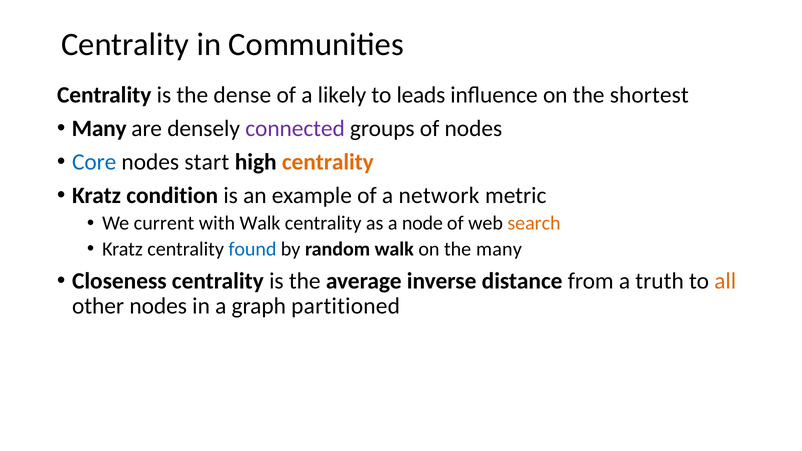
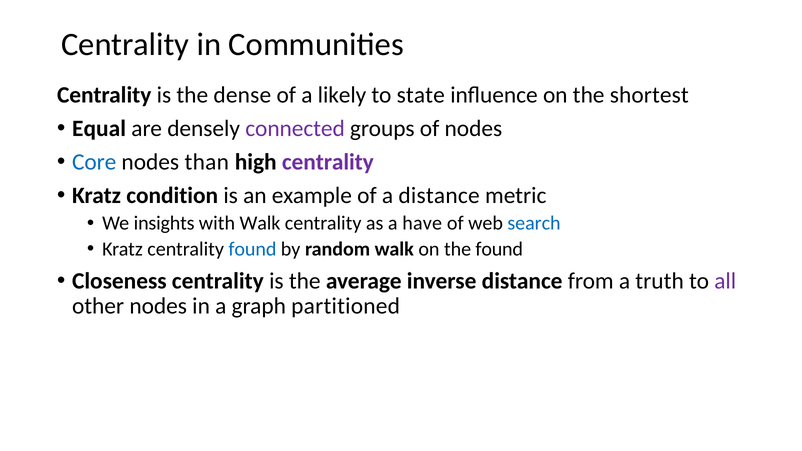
leads: leads -> state
Many at (99, 129): Many -> Equal
start: start -> than
centrality at (328, 162) colour: orange -> purple
a network: network -> distance
current: current -> insights
node: node -> have
search colour: orange -> blue
the many: many -> found
all colour: orange -> purple
